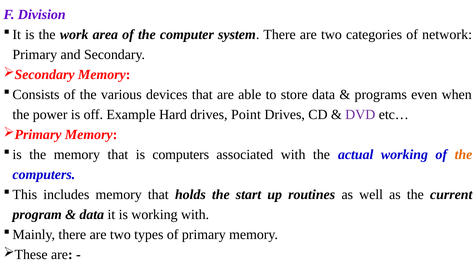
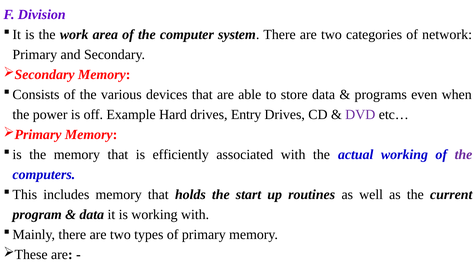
Point: Point -> Entry
is computers: computers -> efficiently
the at (463, 154) colour: orange -> purple
